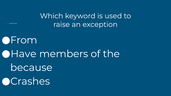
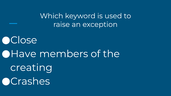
From: From -> Close
because: because -> creating
